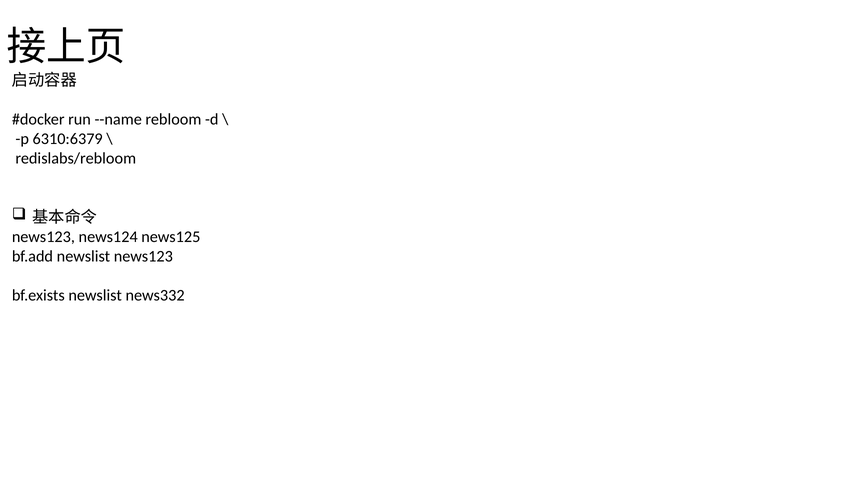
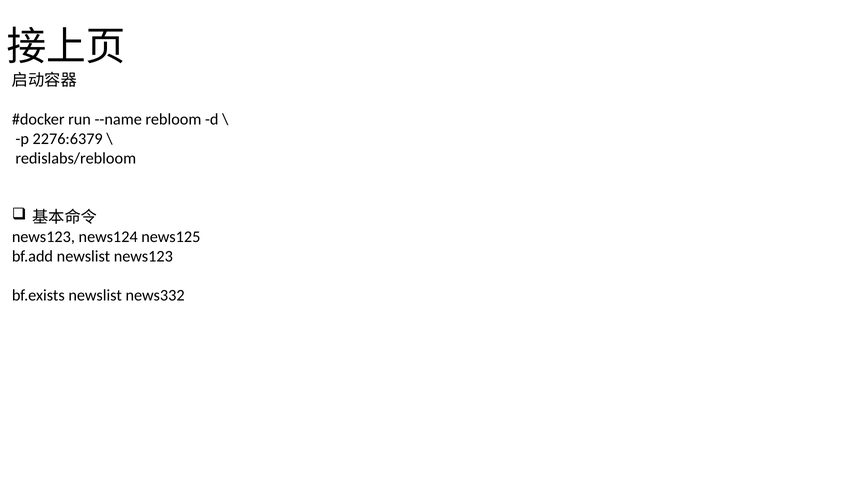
6310:6379: 6310:6379 -> 2276:6379
